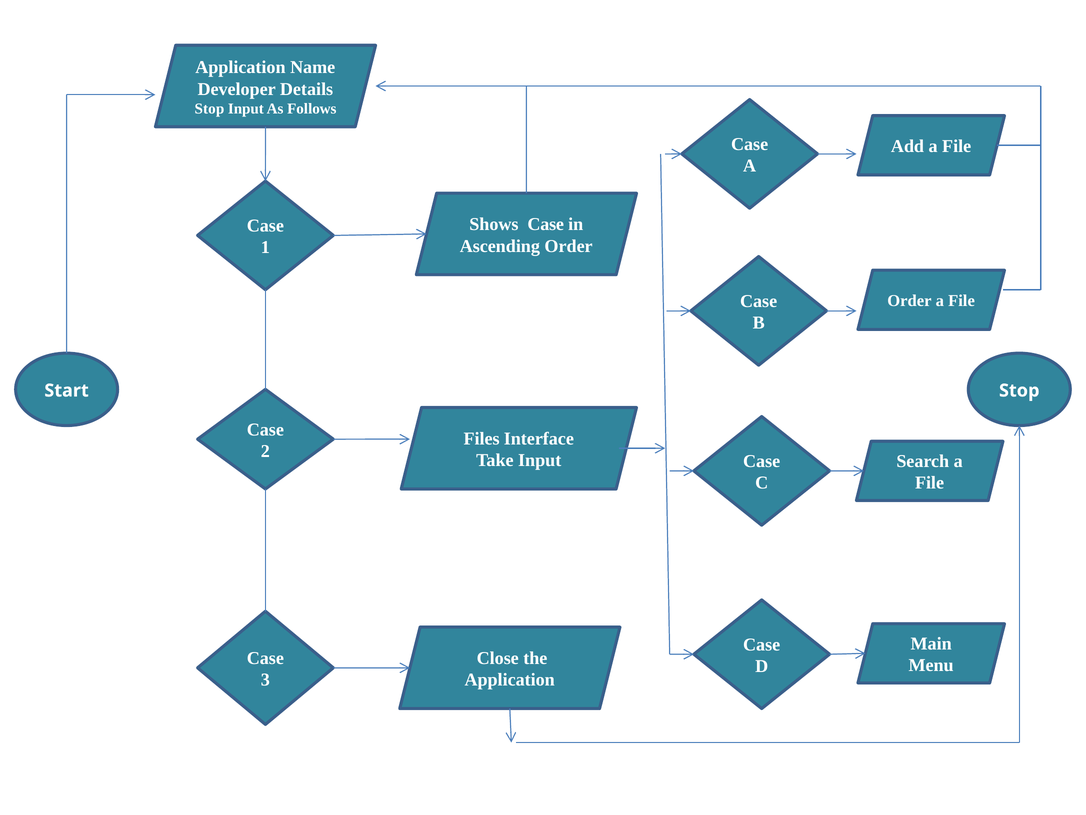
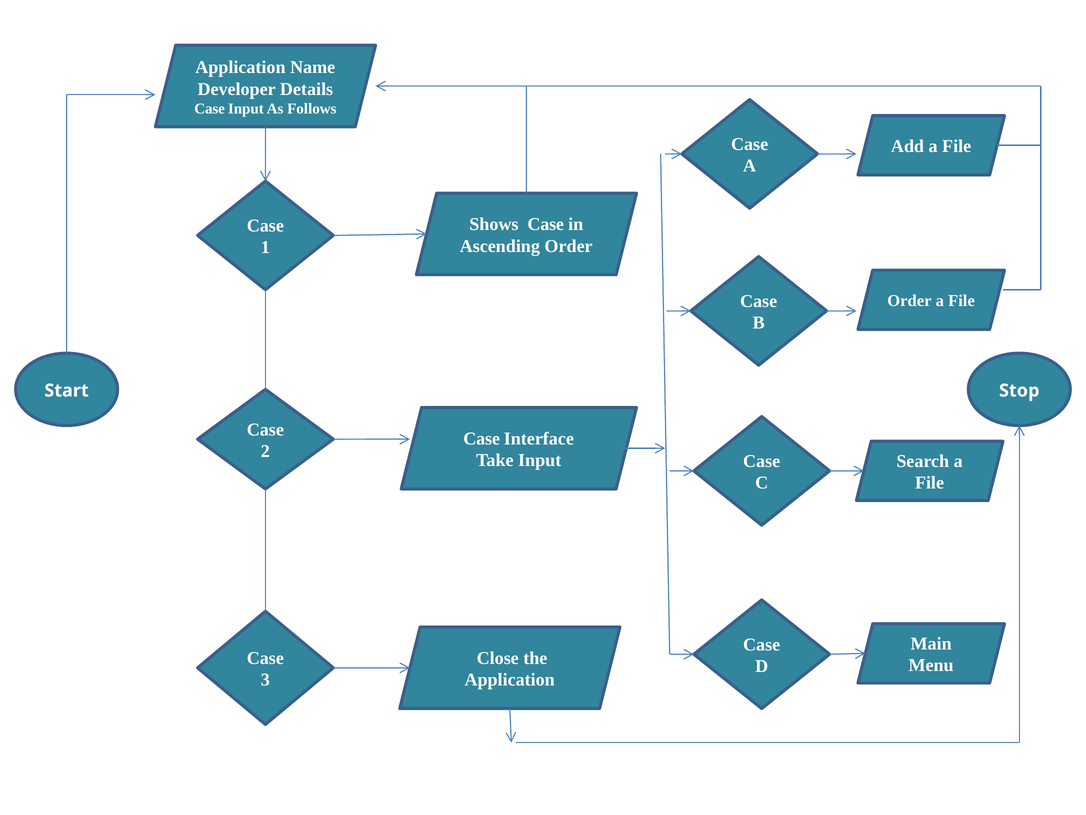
Stop at (209, 109): Stop -> Case
Files at (482, 438): Files -> Case
